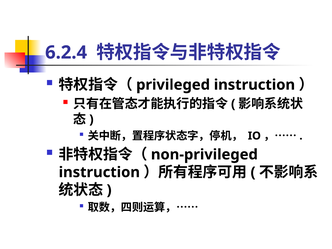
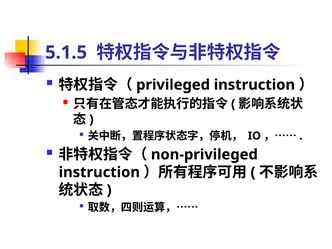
6.2.4: 6.2.4 -> 5.1.5
